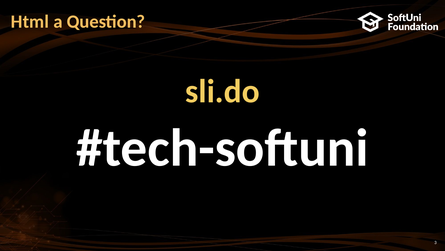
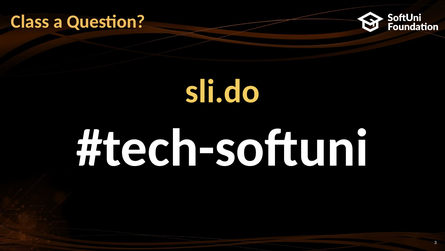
Html: Html -> Class
